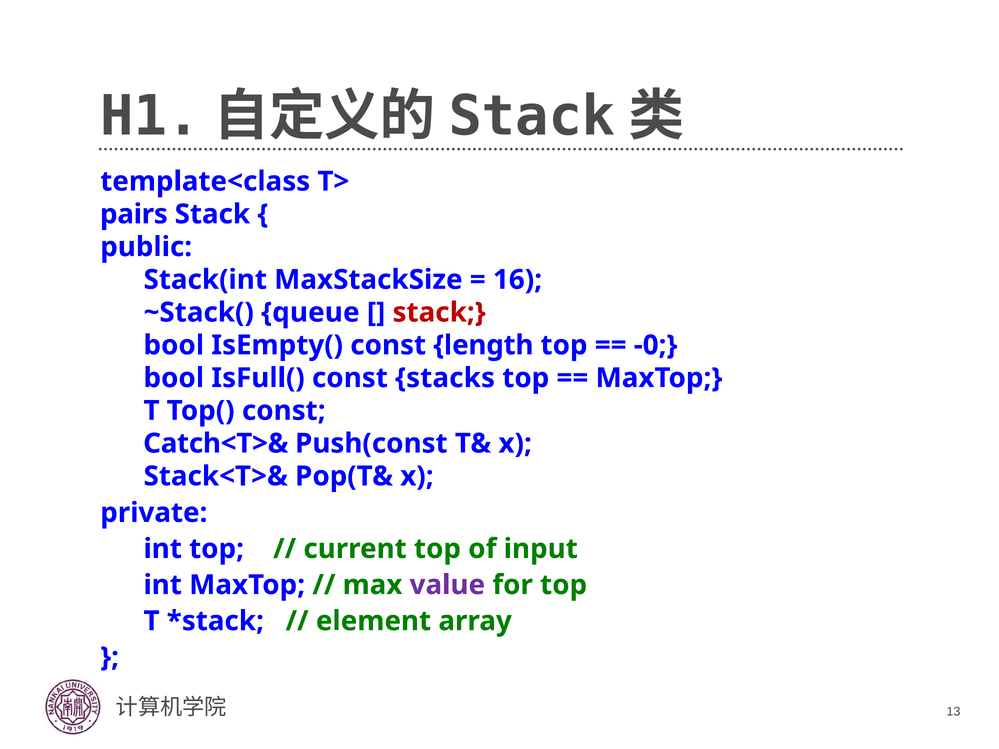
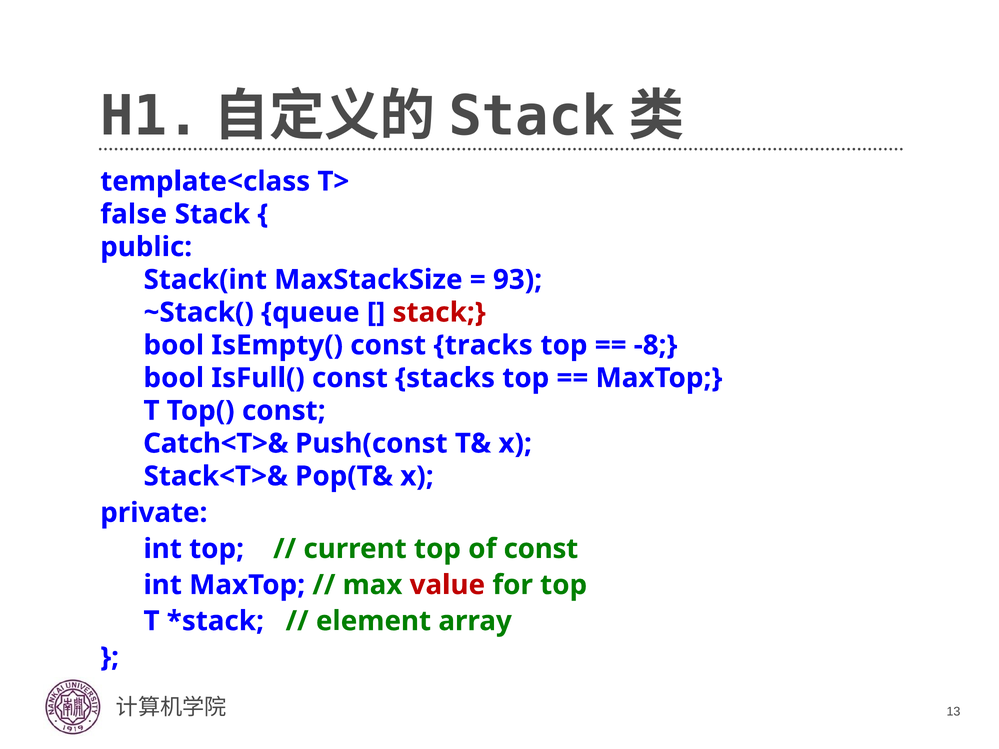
pairs: pairs -> false
16: 16 -> 93
length: length -> tracks
-0: -0 -> -8
of input: input -> const
value colour: purple -> red
